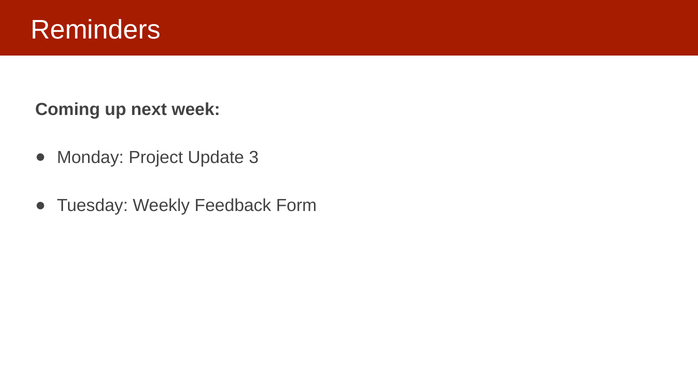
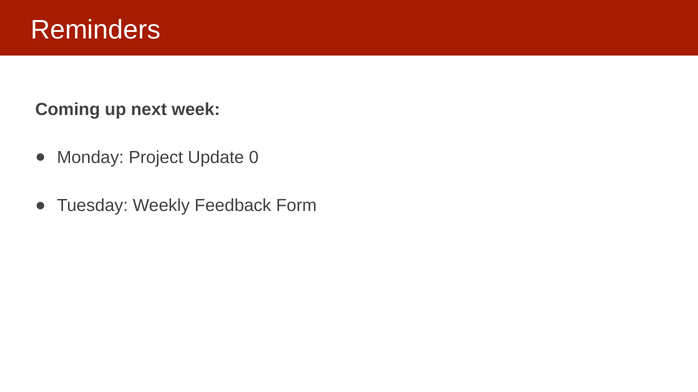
3: 3 -> 0
